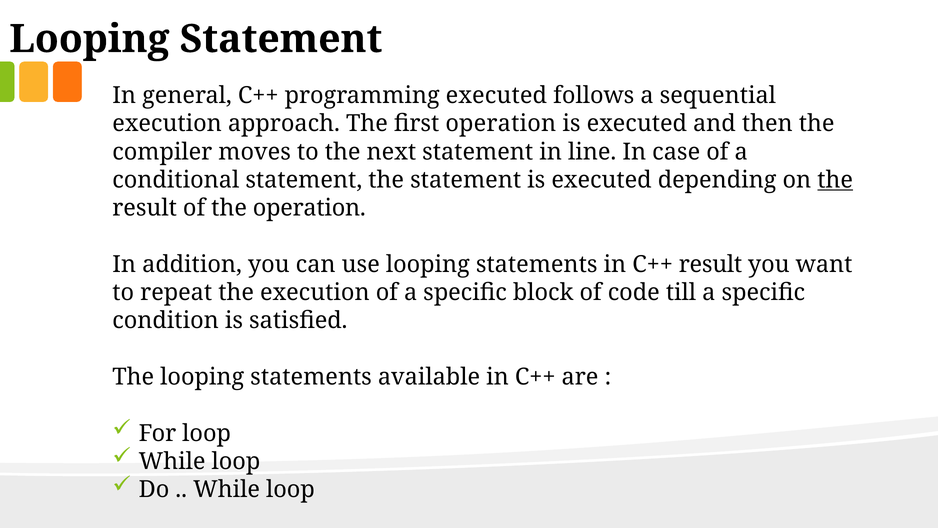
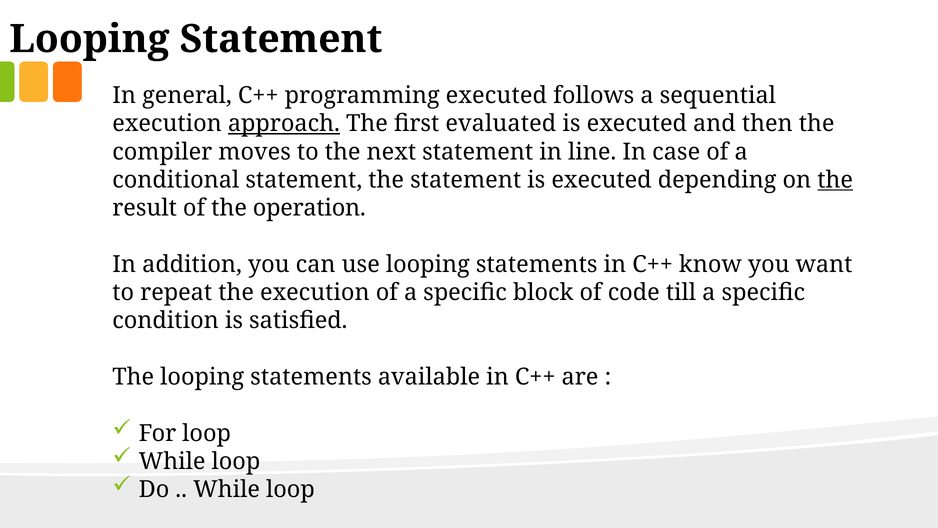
approach underline: none -> present
first operation: operation -> evaluated
C++ result: result -> know
